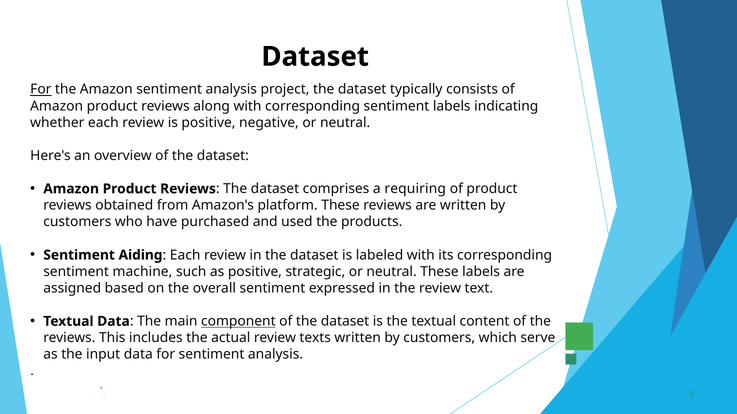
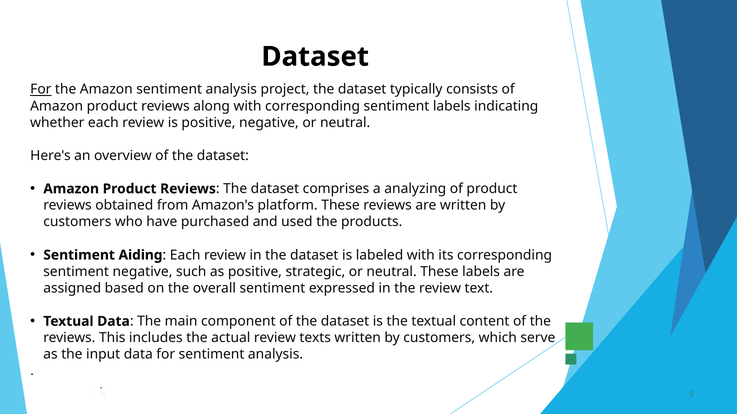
requiring: requiring -> analyzing
sentiment machine: machine -> negative
component underline: present -> none
